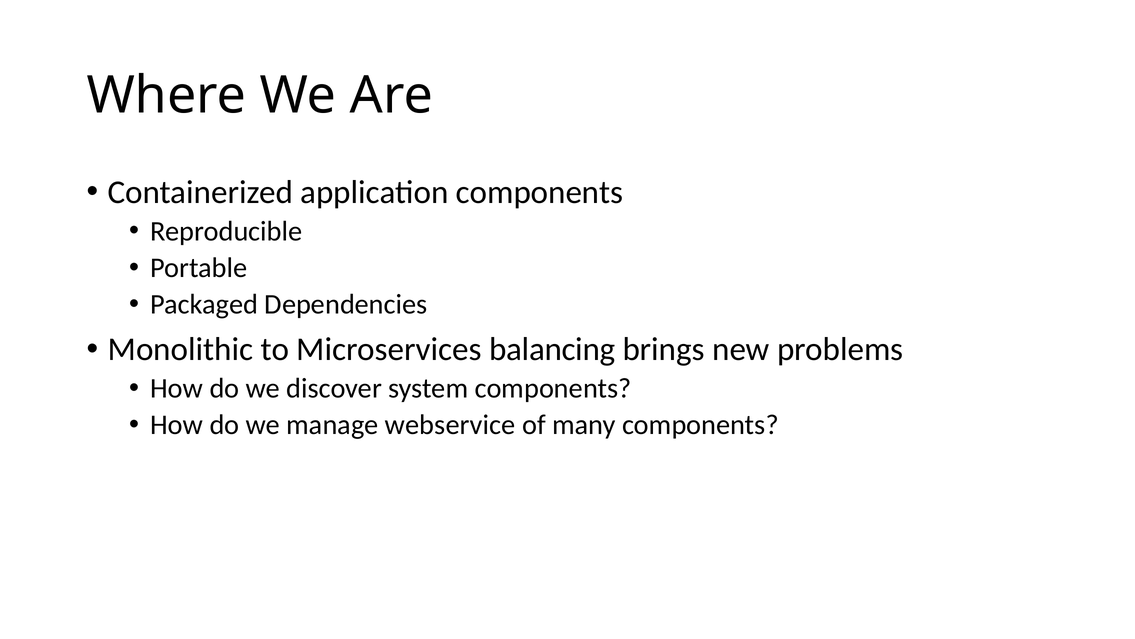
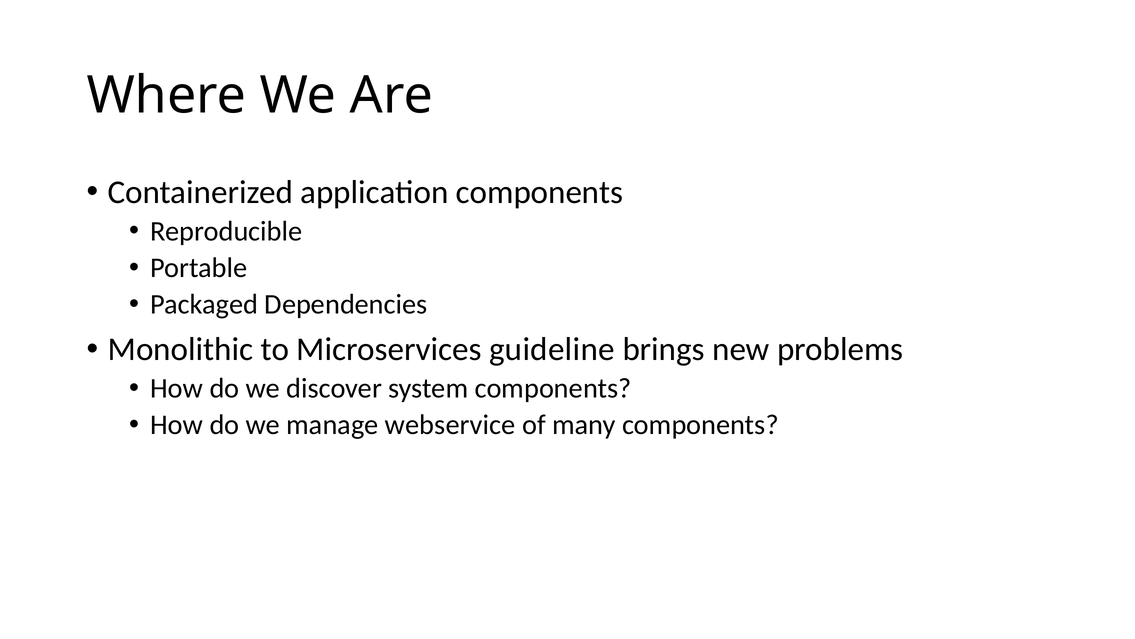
balancing: balancing -> guideline
